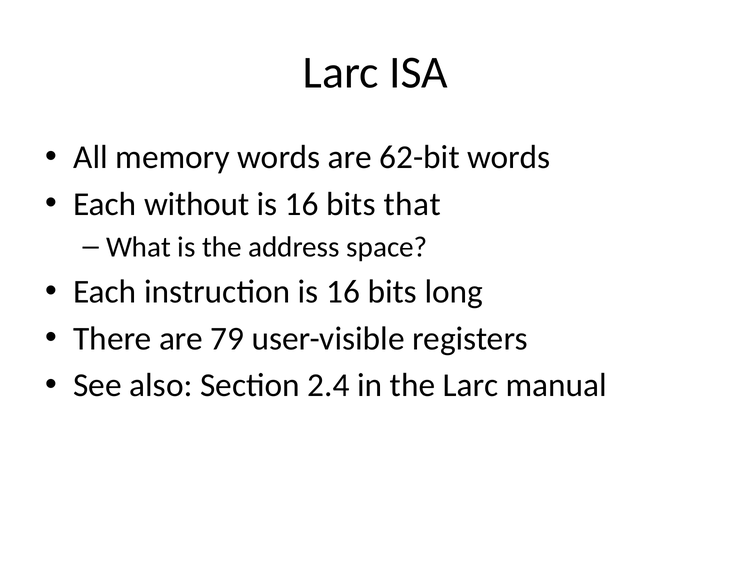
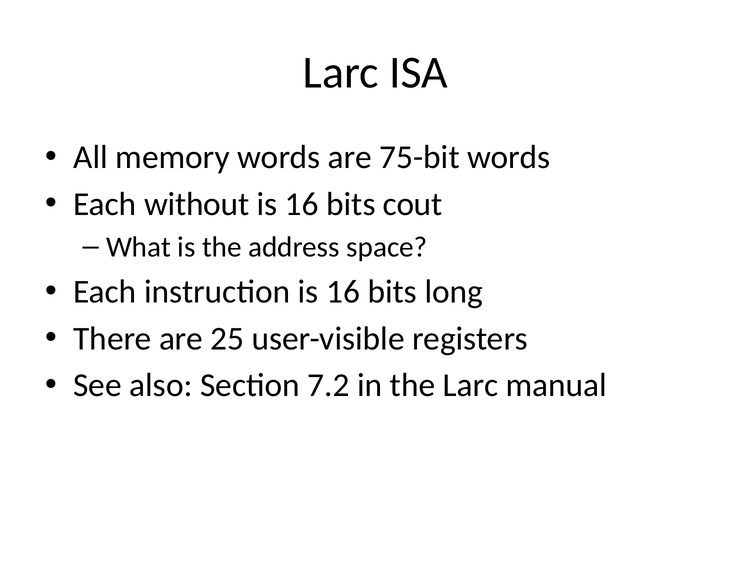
62-bit: 62-bit -> 75-bit
that: that -> cout
79: 79 -> 25
2.4: 2.4 -> 7.2
